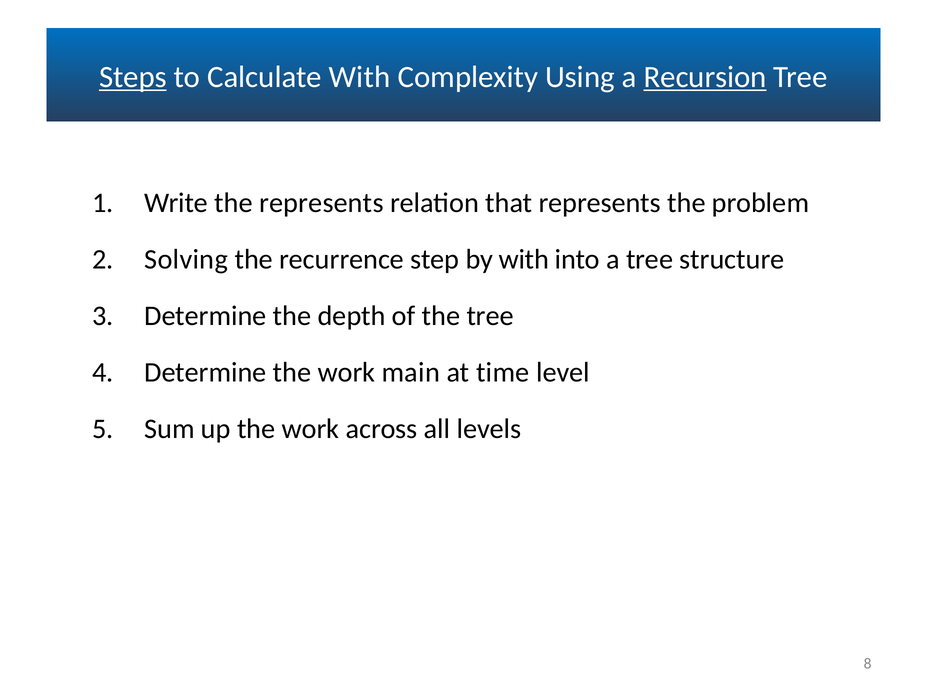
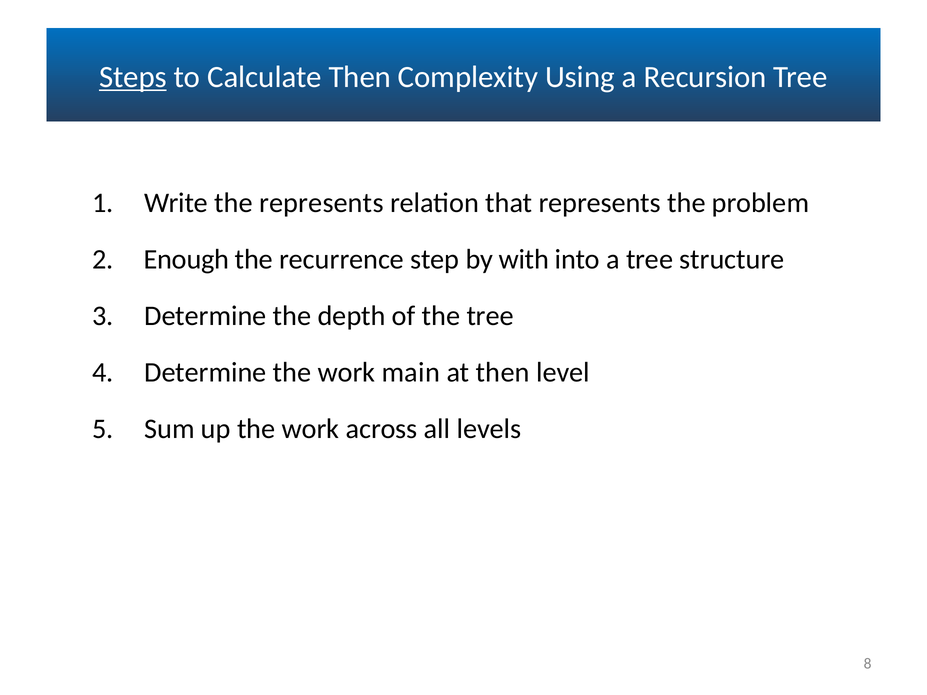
Calculate With: With -> Then
Recursion underline: present -> none
Solving: Solving -> Enough
at time: time -> then
